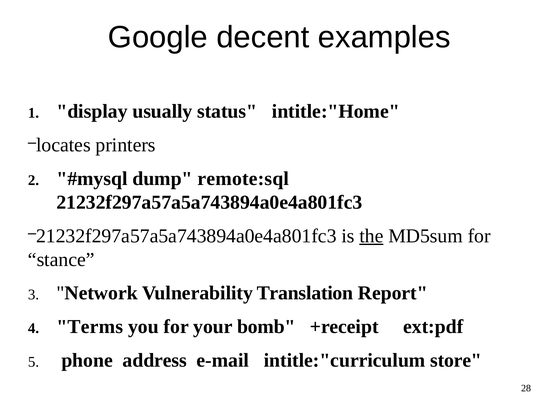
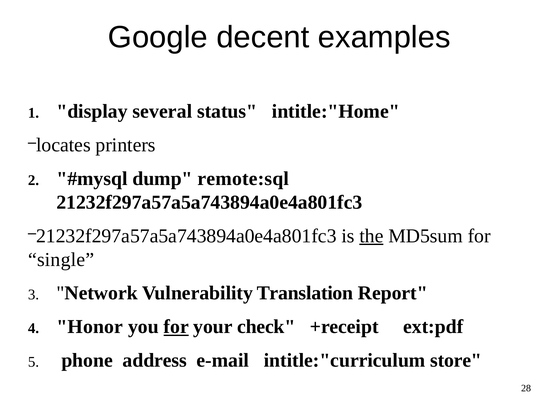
usually: usually -> several
stance: stance -> single
Terms: Terms -> Honor
for at (176, 327) underline: none -> present
bomb: bomb -> check
